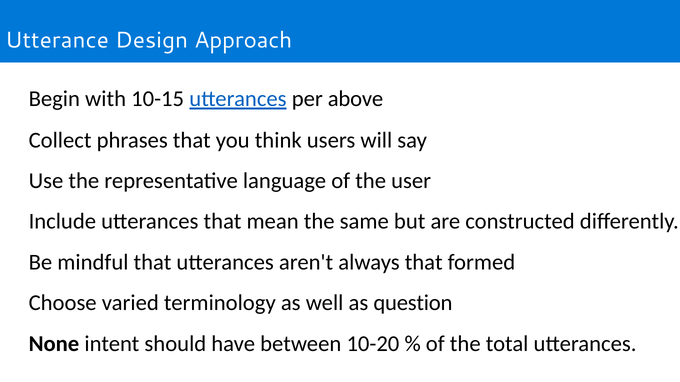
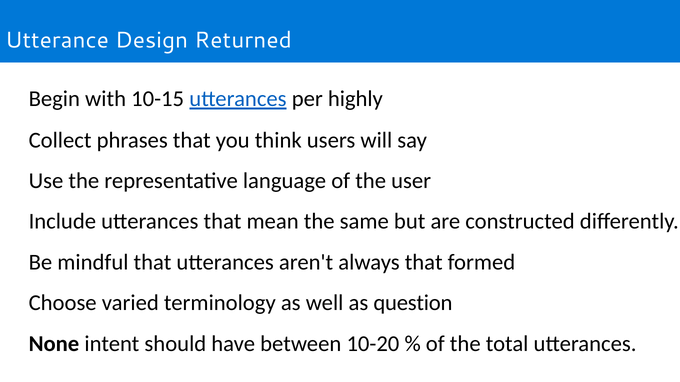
Approach: Approach -> Returned
above: above -> highly
